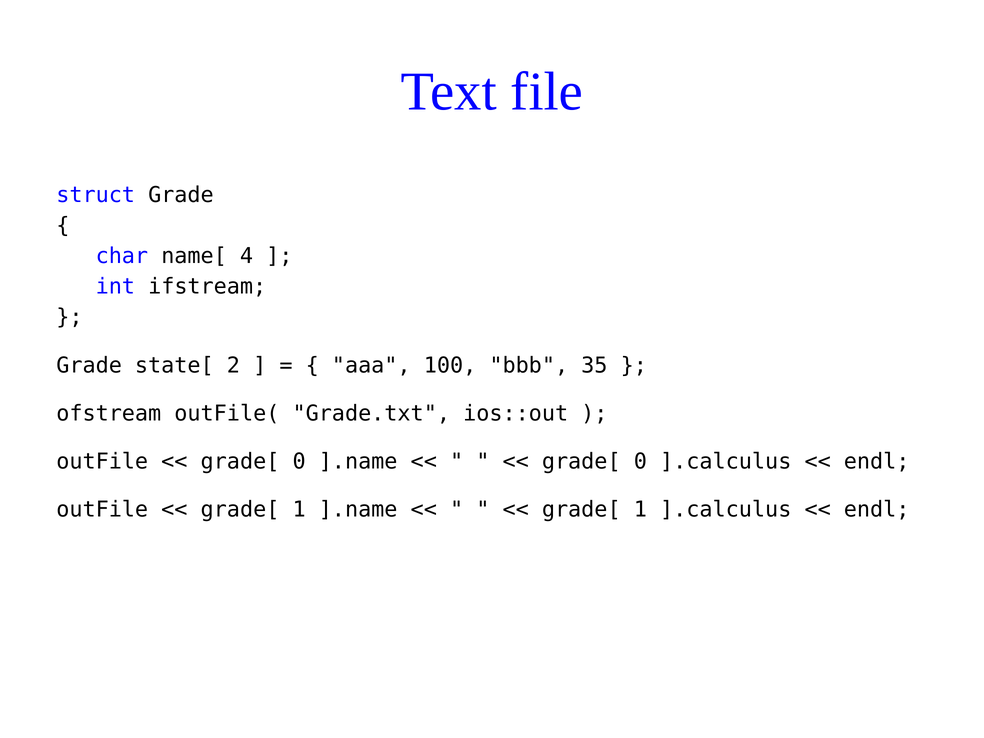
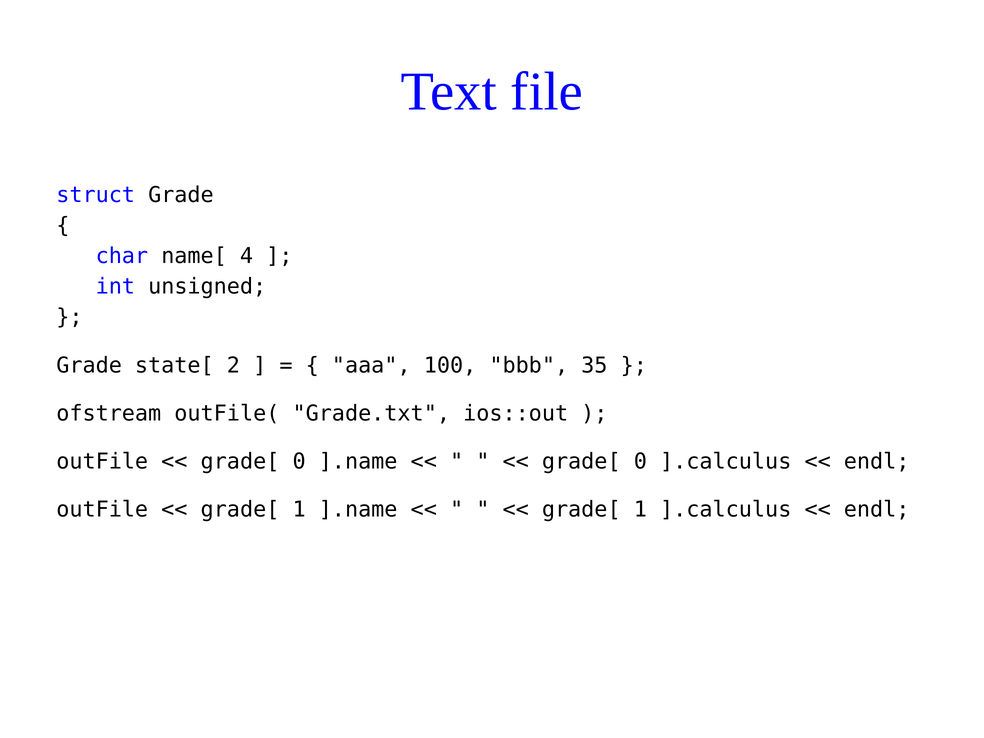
ifstream: ifstream -> unsigned
